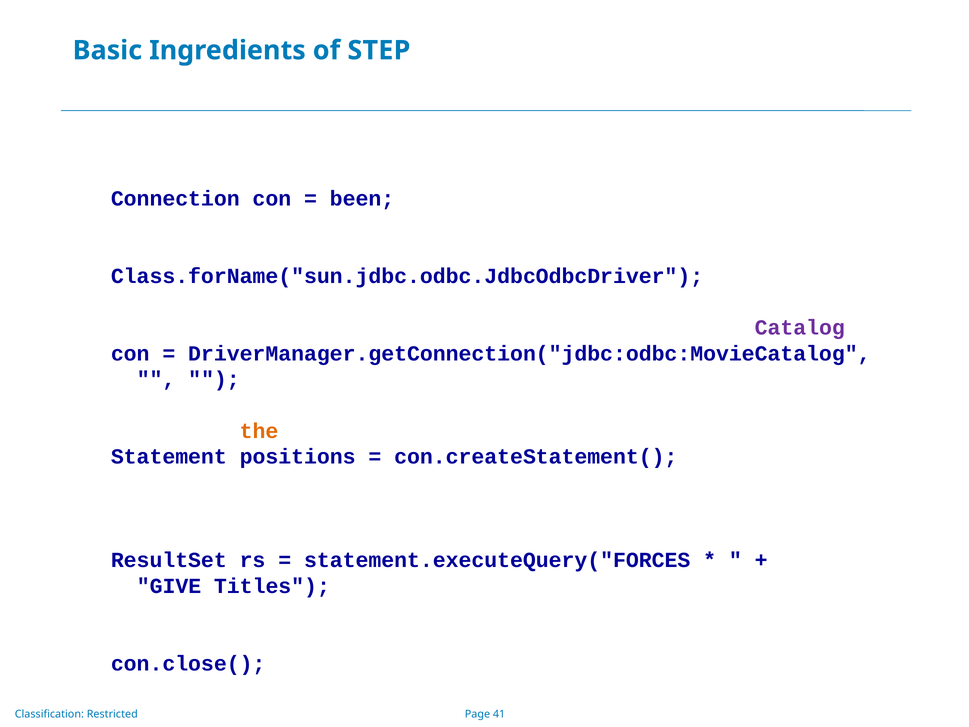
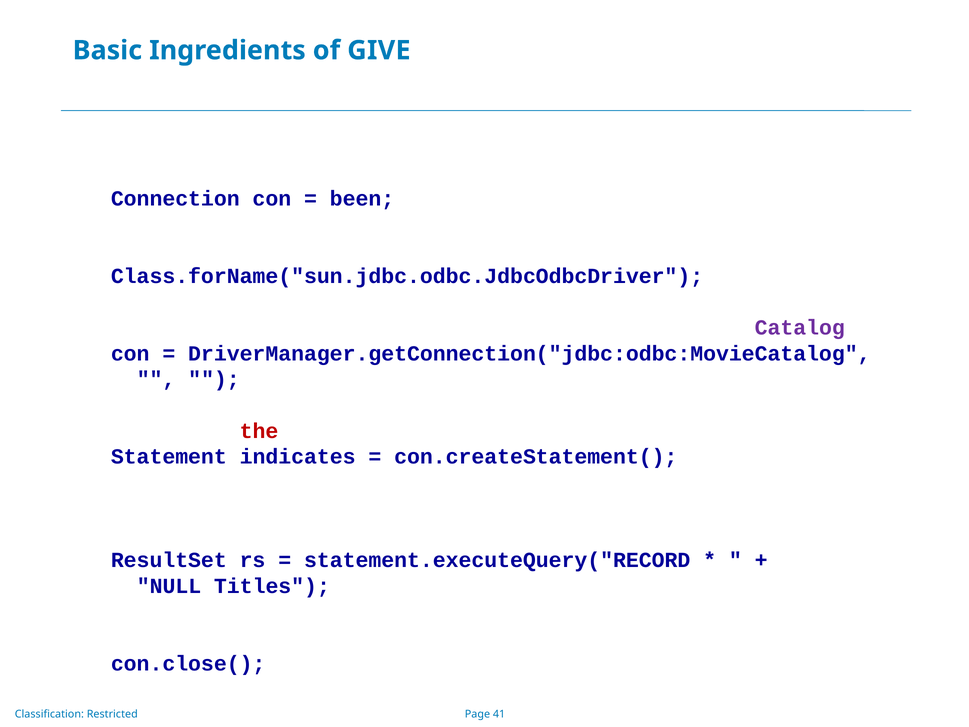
STEP: STEP -> GIVE
the at (259, 431) colour: orange -> red
positions: positions -> indicates
statement.executeQuery("FORCES: statement.executeQuery("FORCES -> statement.executeQuery("RECORD
GIVE: GIVE -> NULL
